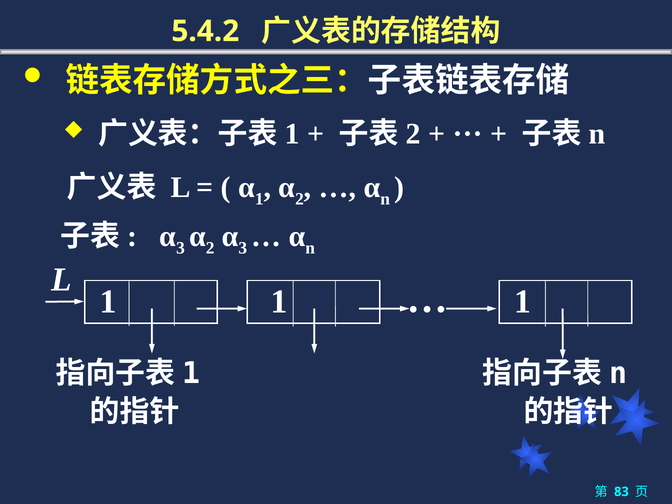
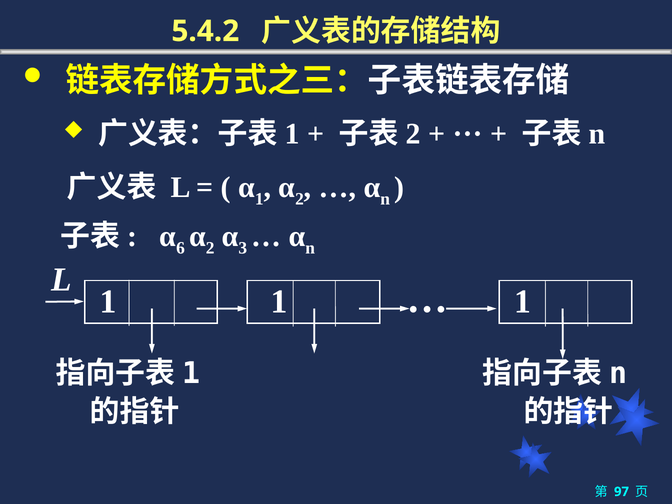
3 at (181, 248): 3 -> 6
83: 83 -> 97
